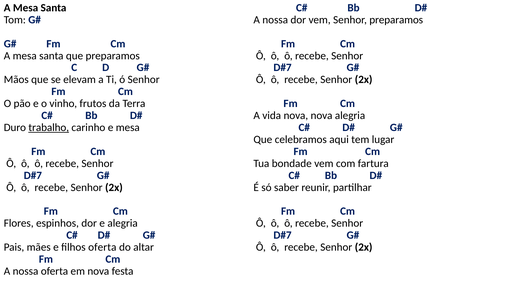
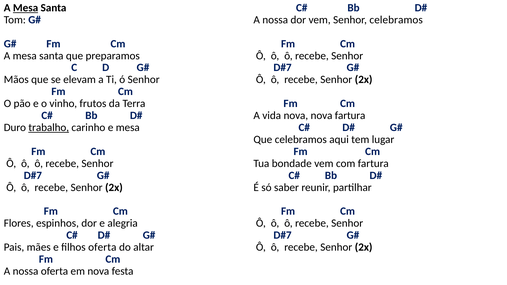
Mesa at (26, 8) underline: none -> present
Senhor preparamos: preparamos -> celebramos
nova alegria: alegria -> fartura
